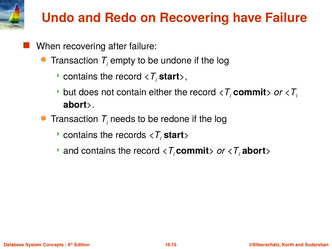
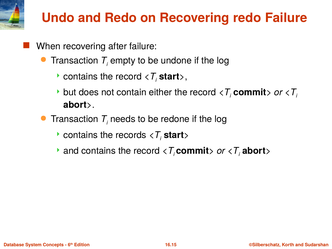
Recovering have: have -> redo
